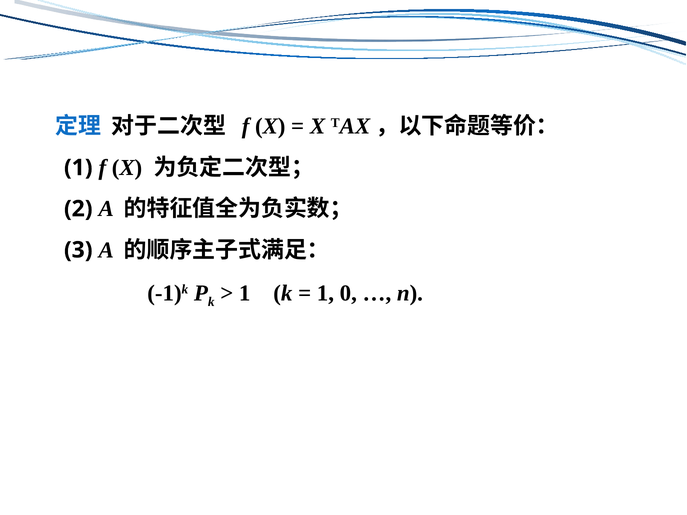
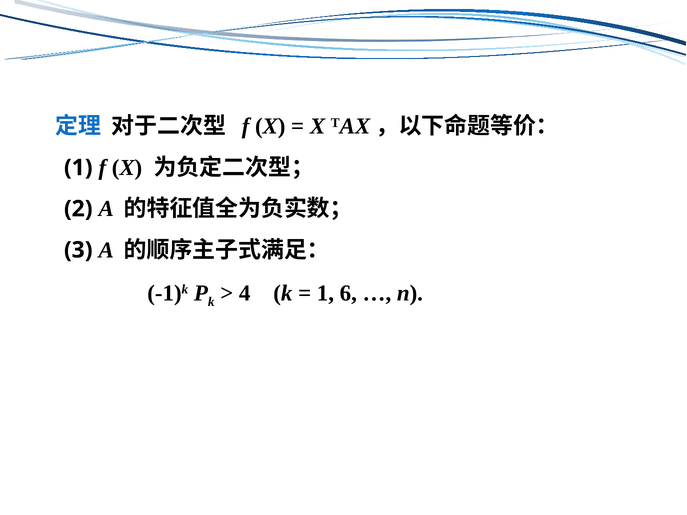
1 at (245, 293): 1 -> 4
0: 0 -> 6
